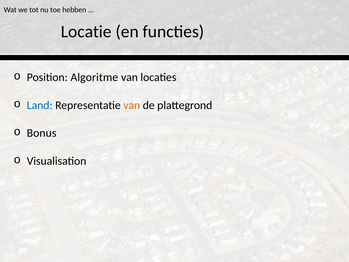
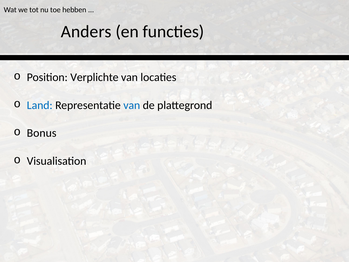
Locatie: Locatie -> Anders
Algoritme: Algoritme -> Verplichte
van at (132, 105) colour: orange -> blue
